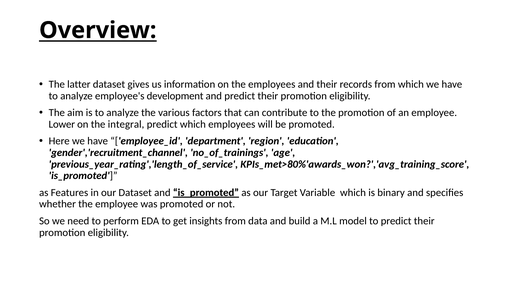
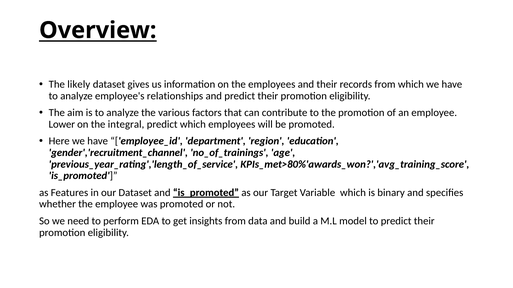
latter: latter -> likely
development: development -> relationships
